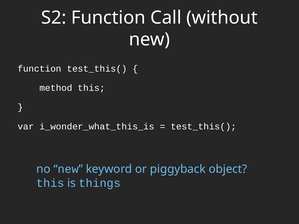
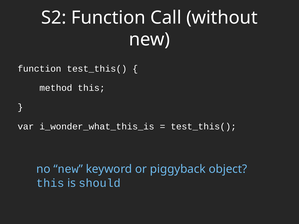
things: things -> should
